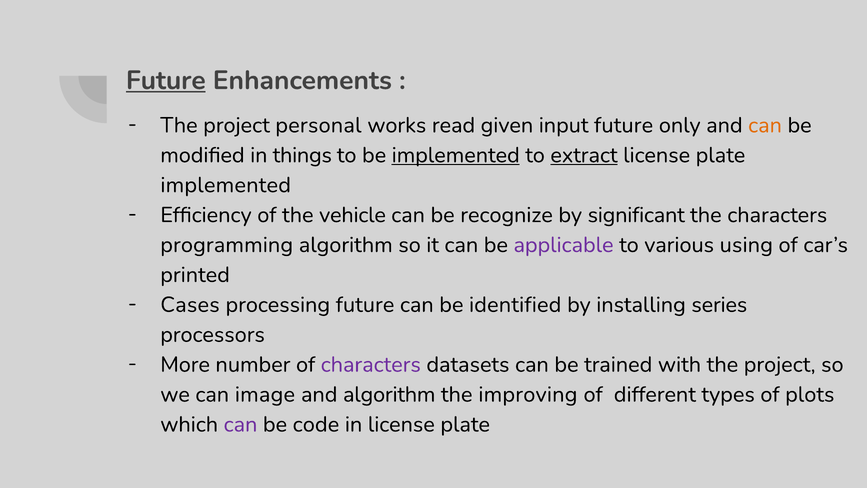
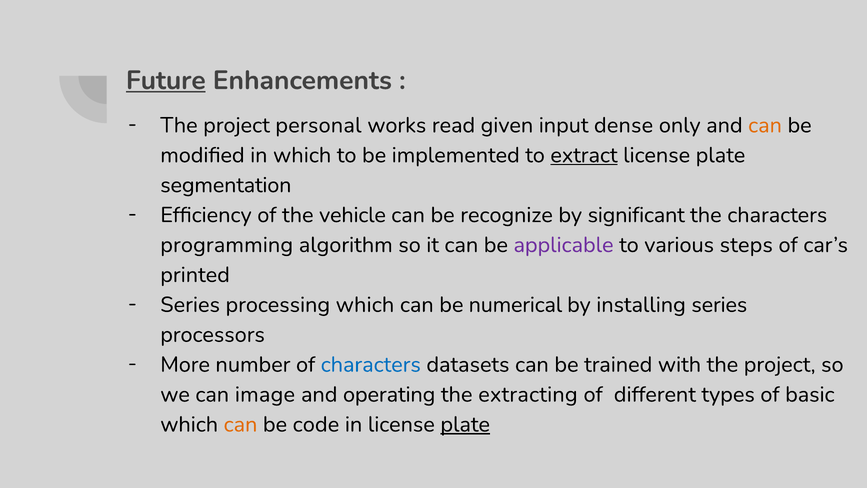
input future: future -> dense
in things: things -> which
implemented at (456, 155) underline: present -> none
implemented at (226, 185): implemented -> segmentation
using: using -> steps
Cases at (190, 305): Cases -> Series
processing future: future -> which
identified: identified -> numerical
characters at (371, 364) colour: purple -> blue
and algorithm: algorithm -> operating
improving: improving -> extracting
plots: plots -> basic
can at (240, 424) colour: purple -> orange
plate at (465, 424) underline: none -> present
